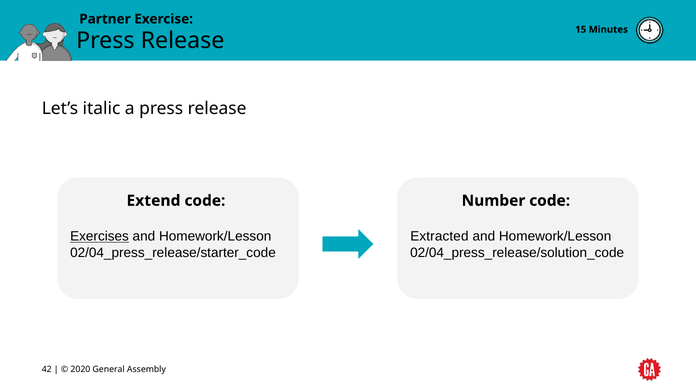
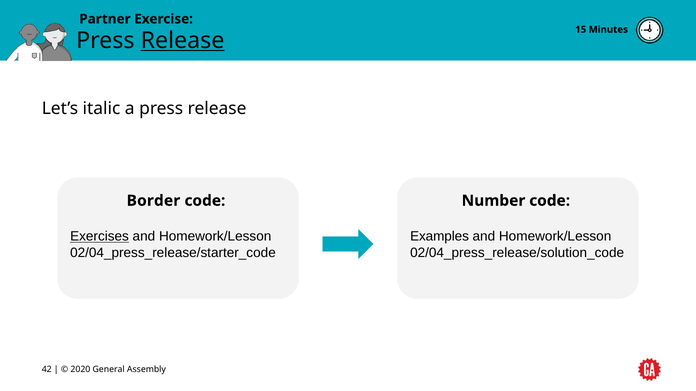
Release at (183, 41) underline: none -> present
Extend: Extend -> Border
Extracted: Extracted -> Examples
